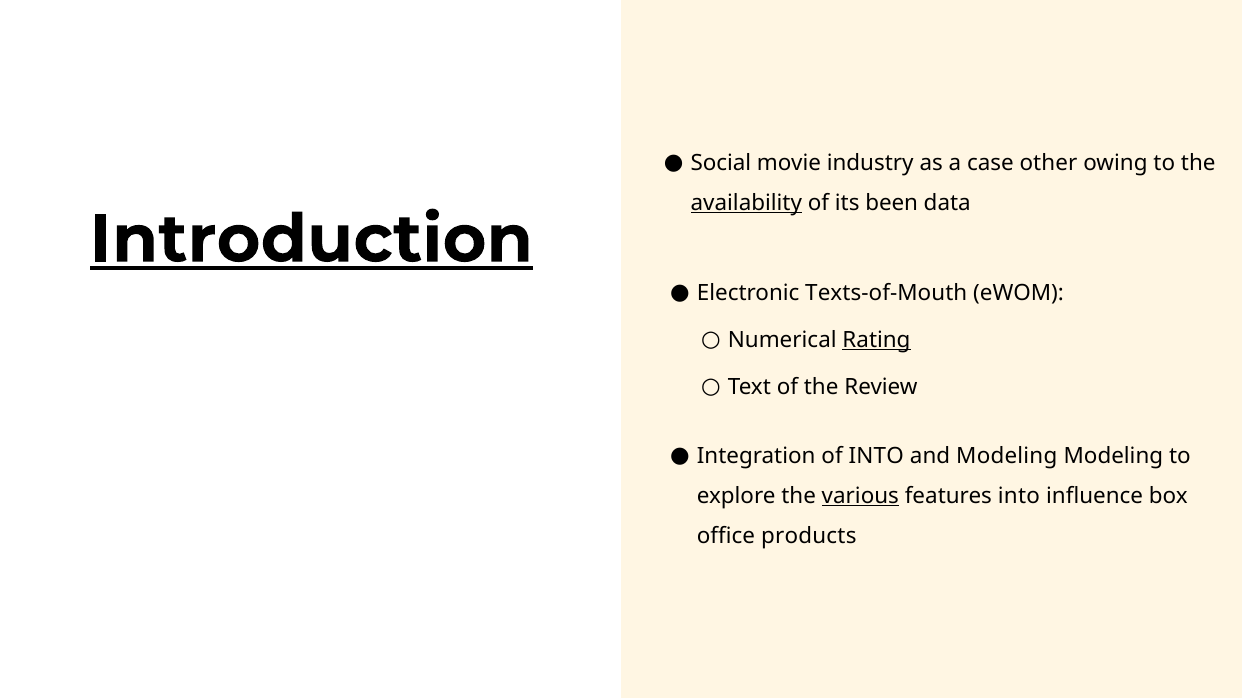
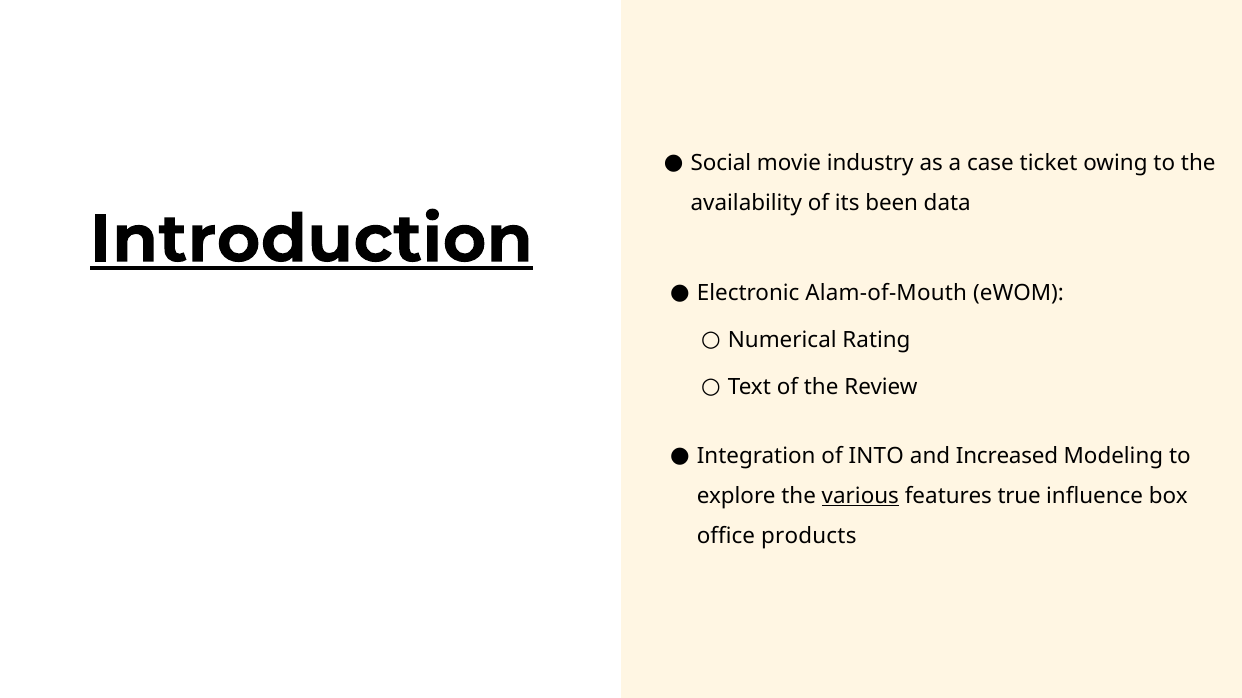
other: other -> ticket
availability underline: present -> none
Texts-of-Mouth: Texts-of-Mouth -> Alam-of-Mouth
Rating underline: present -> none
and Modeling: Modeling -> Increased
features into: into -> true
